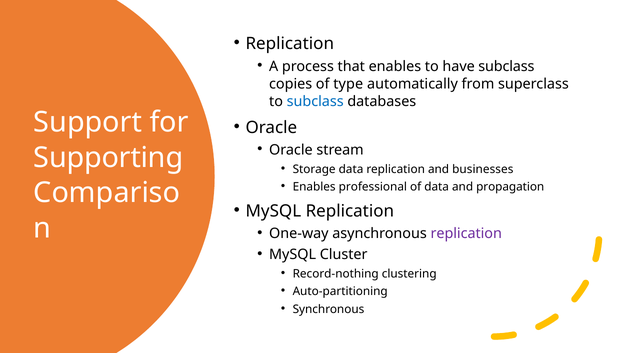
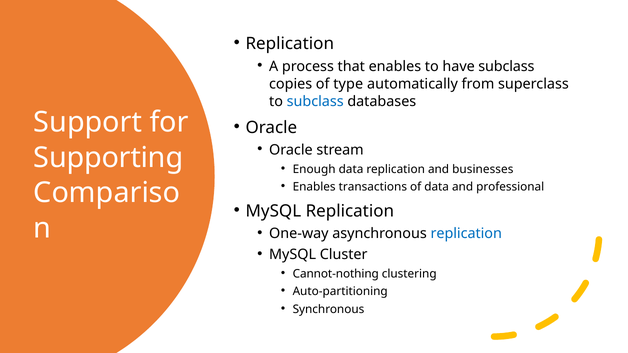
Storage: Storage -> Enough
professional: professional -> transactions
propagation: propagation -> professional
replication at (466, 234) colour: purple -> blue
Record-nothing: Record-nothing -> Cannot-nothing
